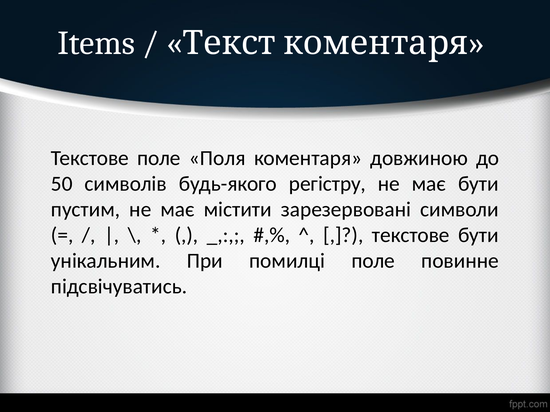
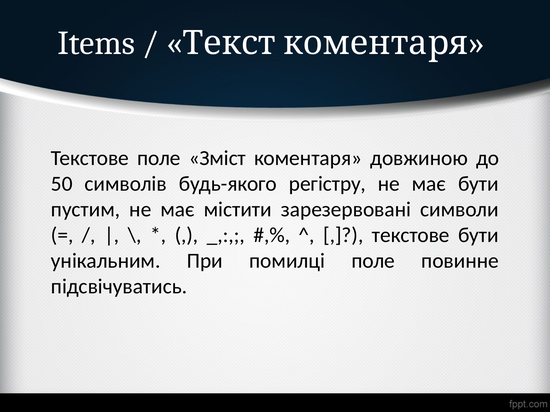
Поля: Поля -> Зміст
